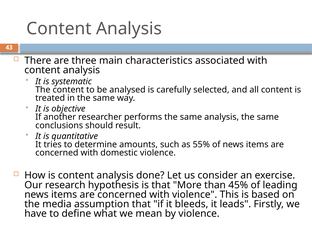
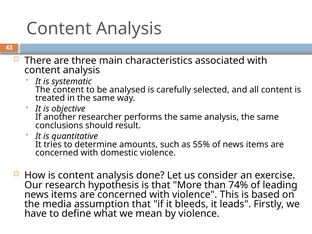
45%: 45% -> 74%
